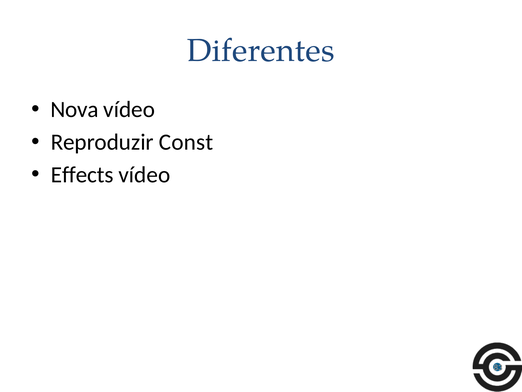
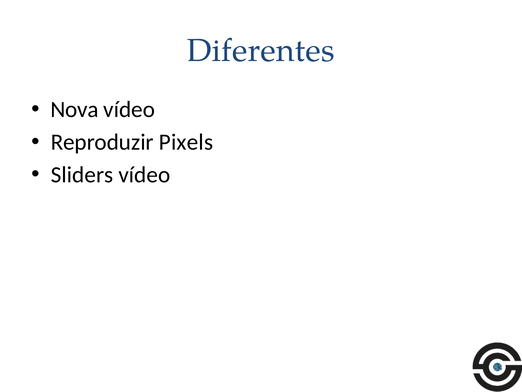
Const: Const -> Pixels
Effects: Effects -> Sliders
